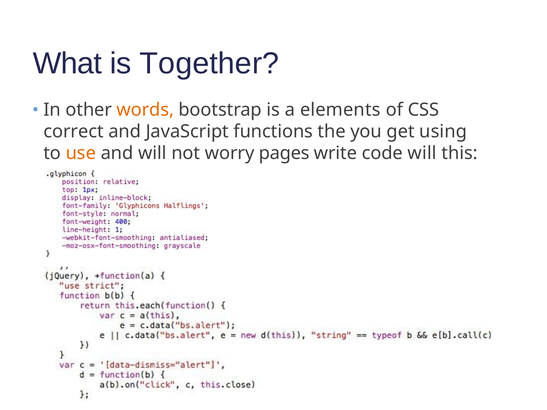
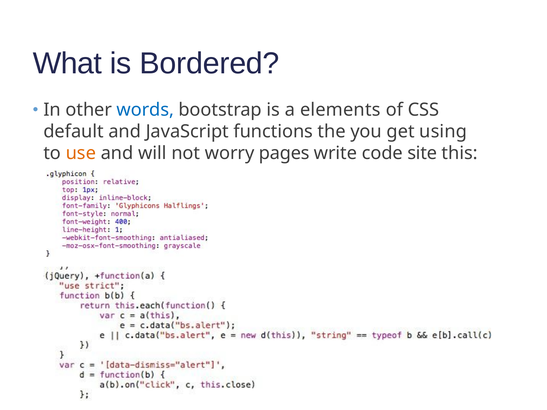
Together: Together -> Bordered
words colour: orange -> blue
correct: correct -> default
code will: will -> site
